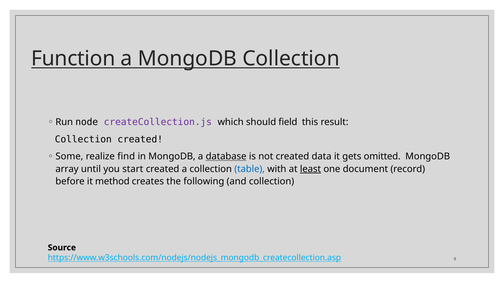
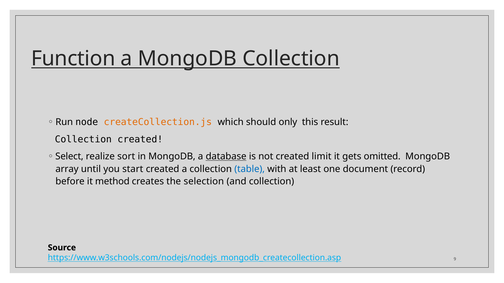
createCollection.js colour: purple -> orange
field: field -> only
Some: Some -> Select
find: find -> sort
data: data -> limit
least underline: present -> none
following: following -> selection
